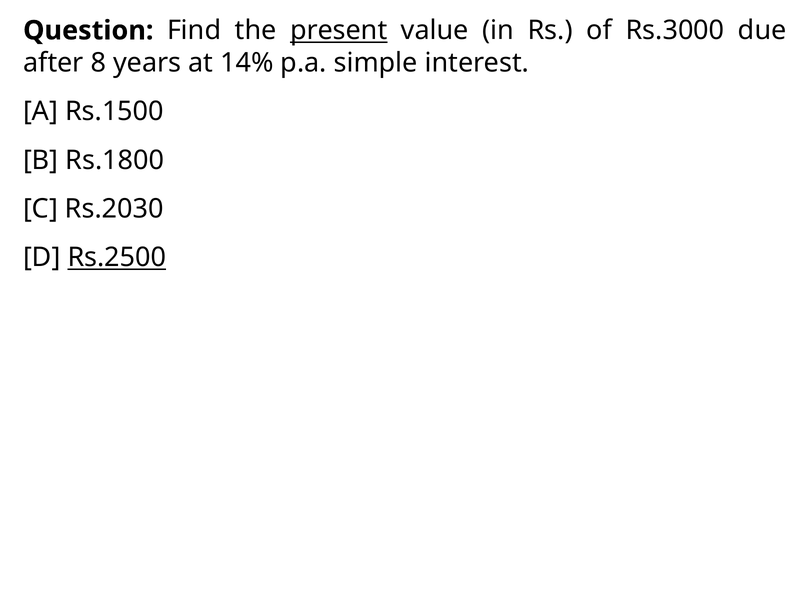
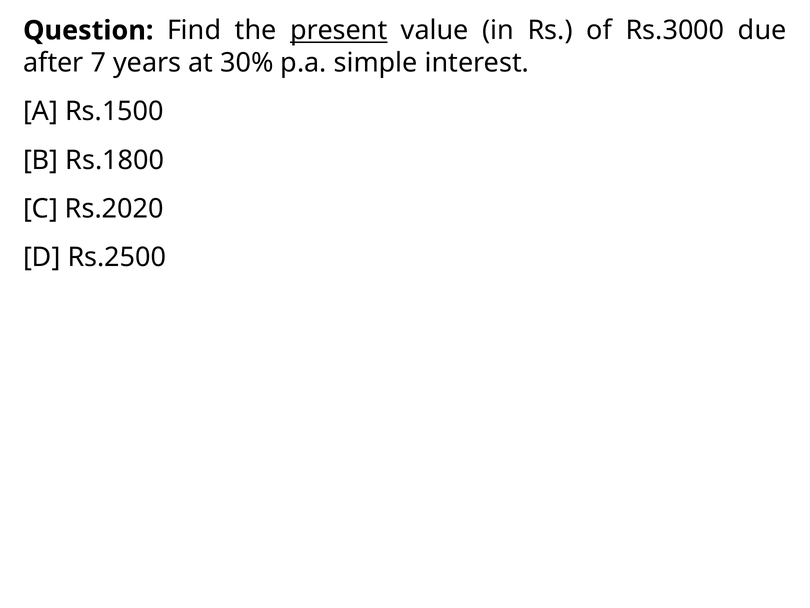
8: 8 -> 7
14%: 14% -> 30%
Rs.2030: Rs.2030 -> Rs.2020
Rs.2500 underline: present -> none
